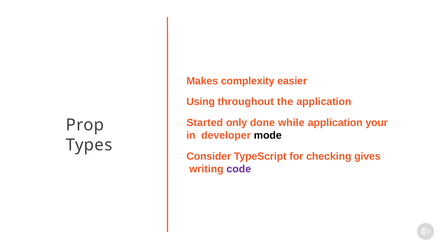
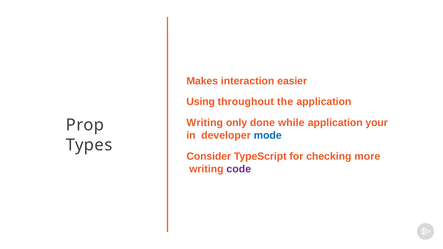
complexity: complexity -> interaction
Started at (205, 123): Started -> Writing
mode colour: black -> blue
gives: gives -> more
